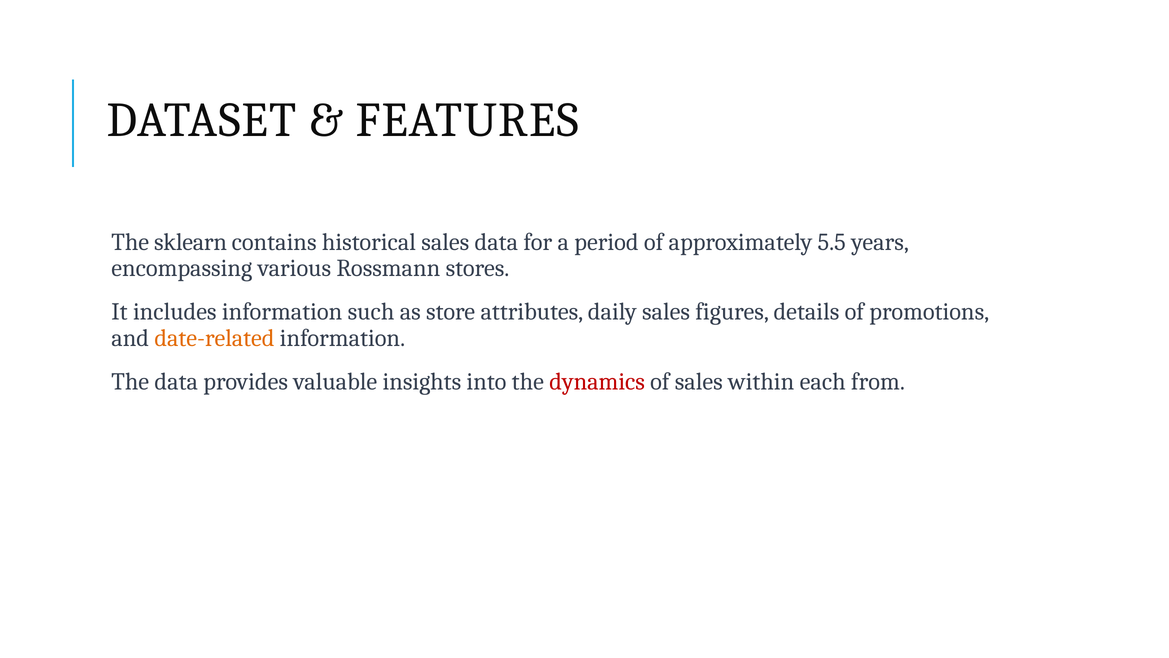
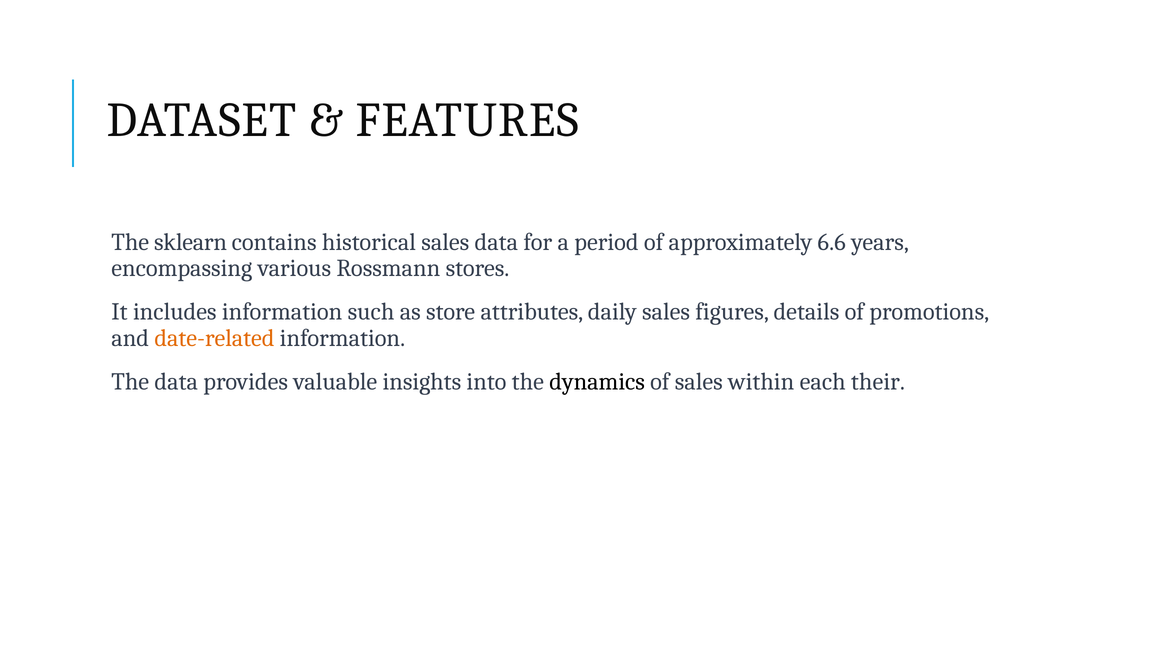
5.5: 5.5 -> 6.6
dynamics colour: red -> black
from: from -> their
